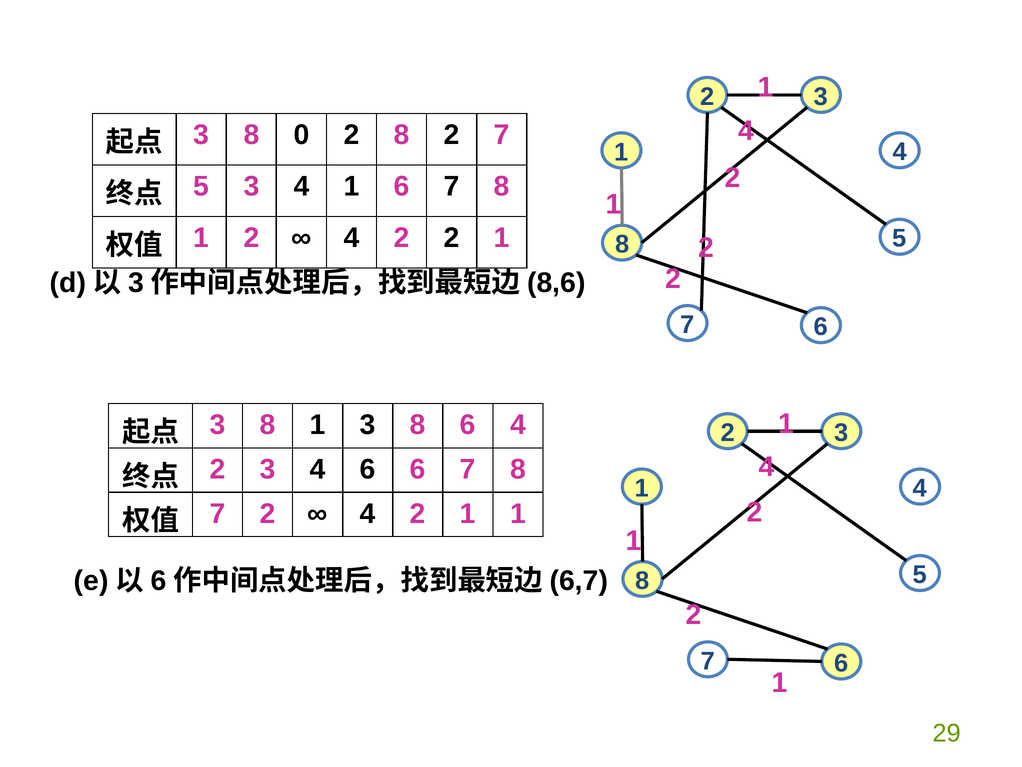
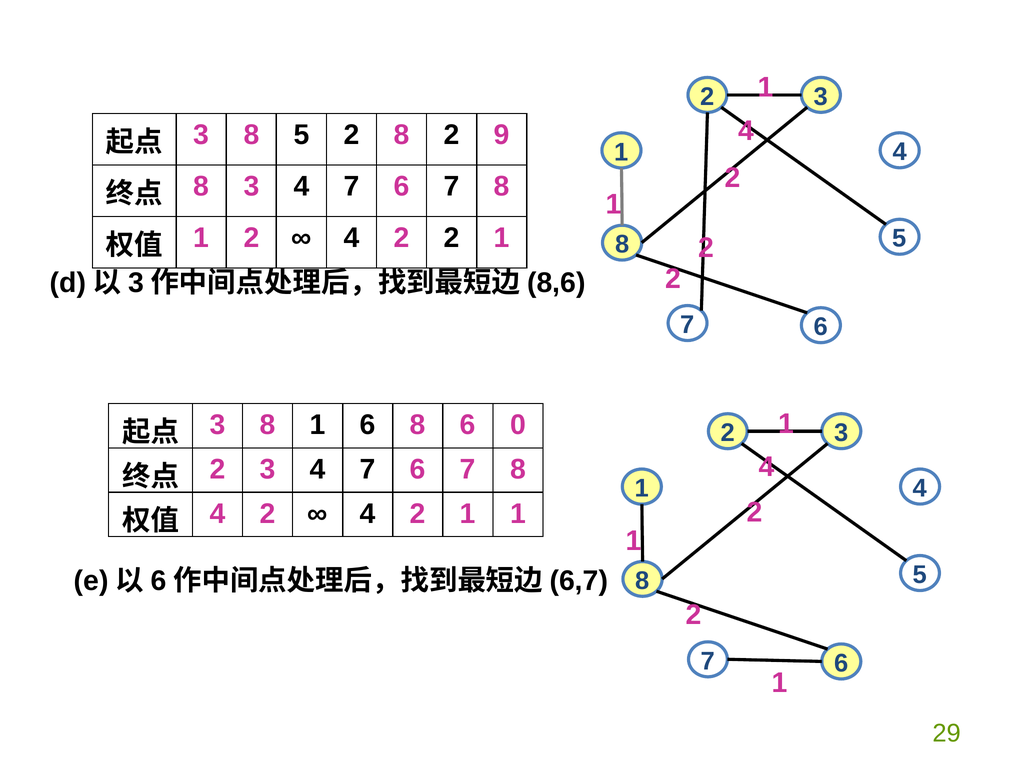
8 0: 0 -> 5
2 7: 7 -> 9
5 at (201, 186): 5 -> 8
1 at (352, 186): 1 -> 7
1 3: 3 -> 6
6 4: 4 -> 0
2 3 4 6: 6 -> 7
7 at (218, 513): 7 -> 4
